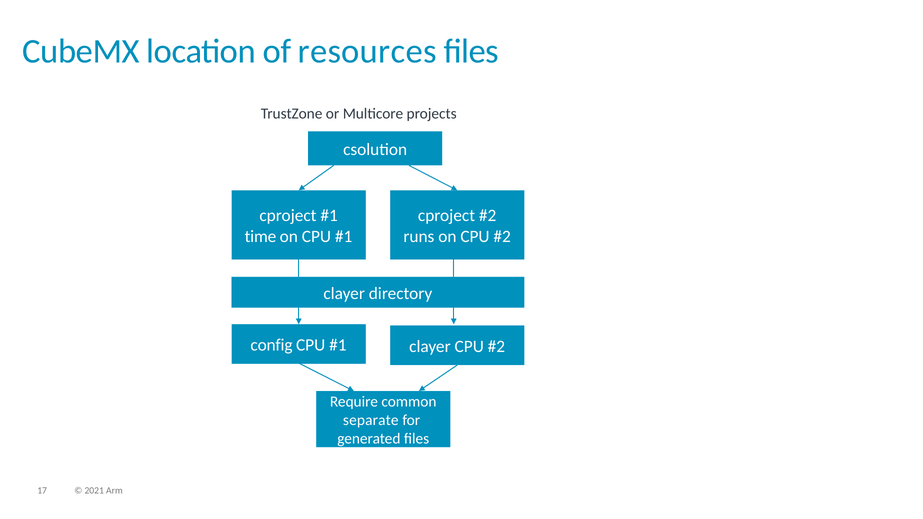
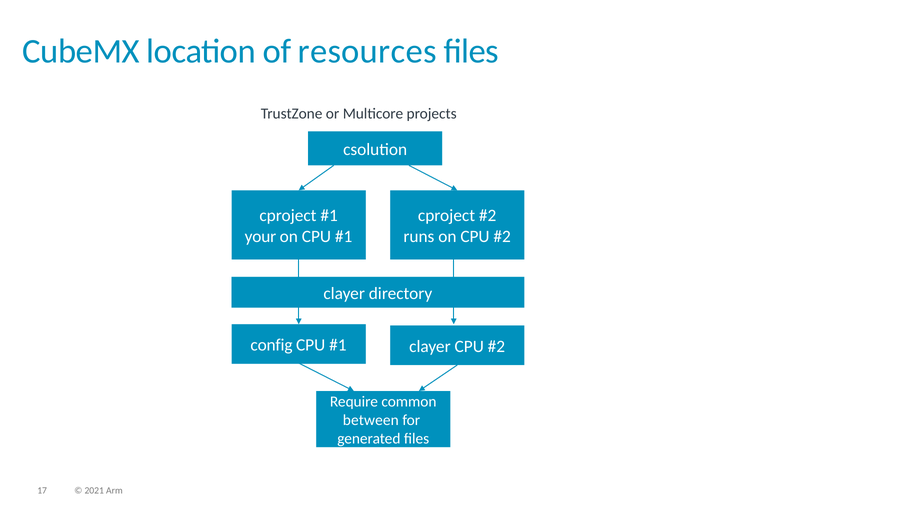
time: time -> your
separate: separate -> between
